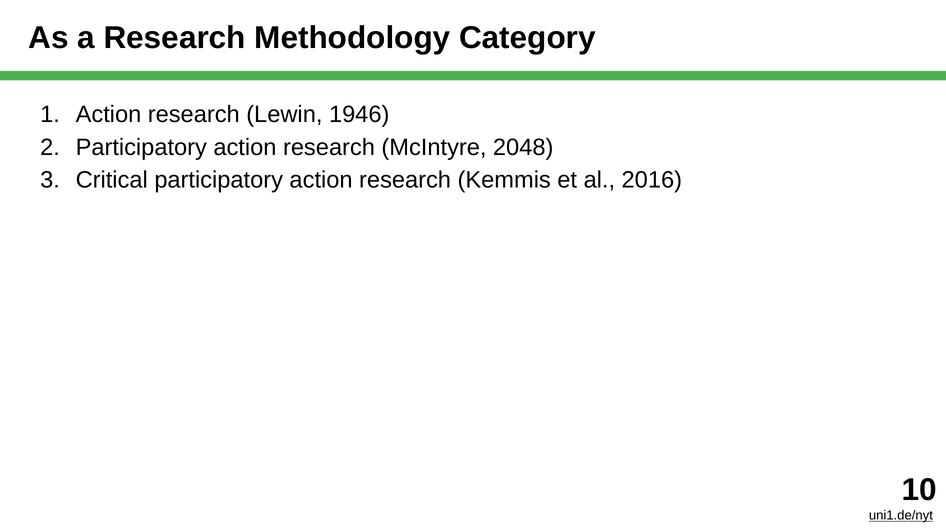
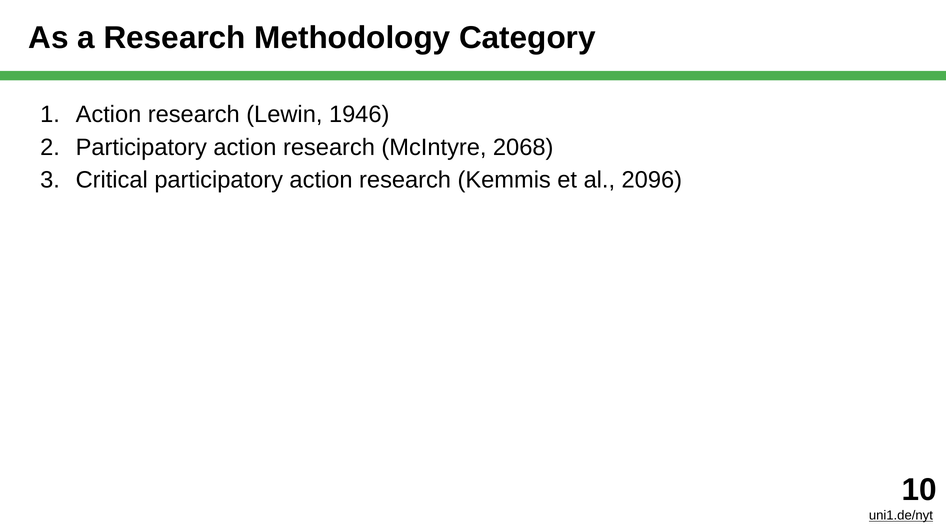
2048: 2048 -> 2068
2016: 2016 -> 2096
